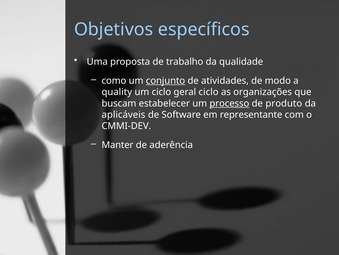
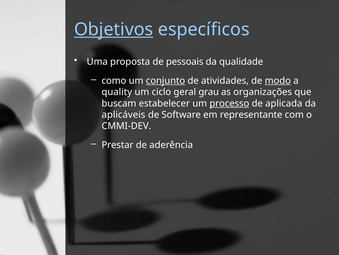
Objetivos underline: none -> present
trabalho: trabalho -> pessoais
modo underline: none -> present
geral ciclo: ciclo -> grau
produto: produto -> aplicada
Manter: Manter -> Prestar
